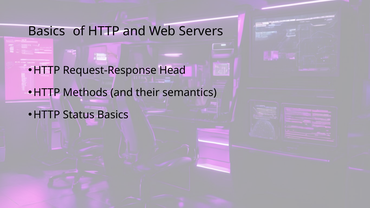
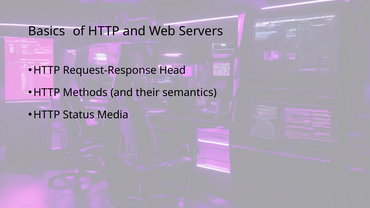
Status Basics: Basics -> Media
